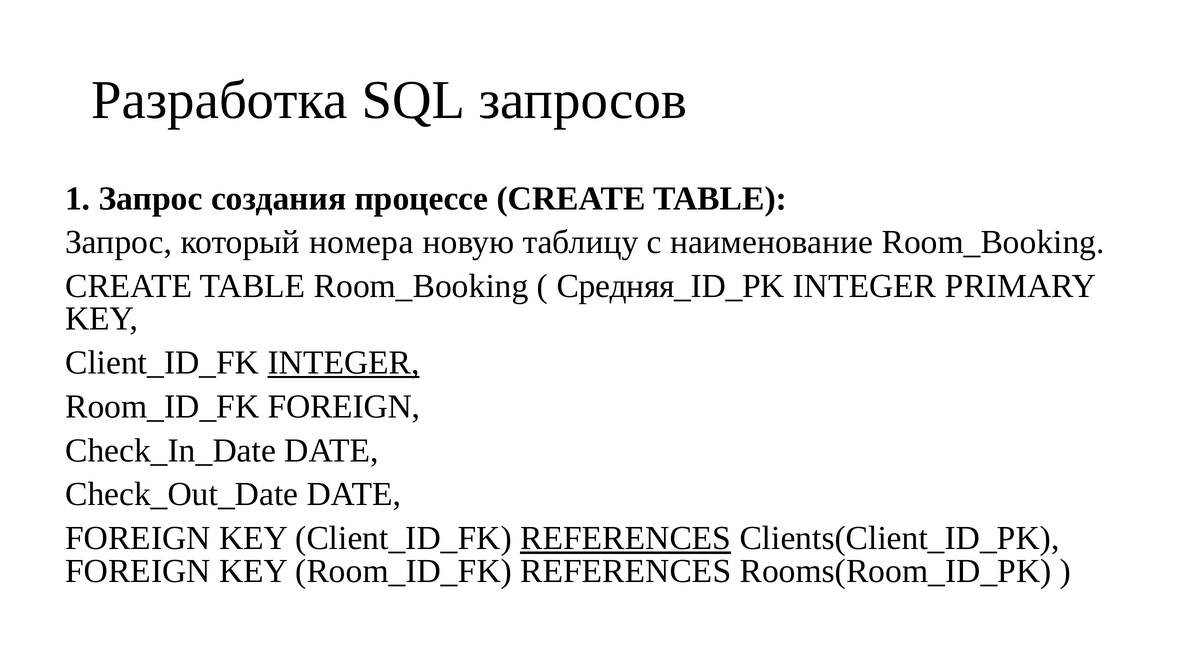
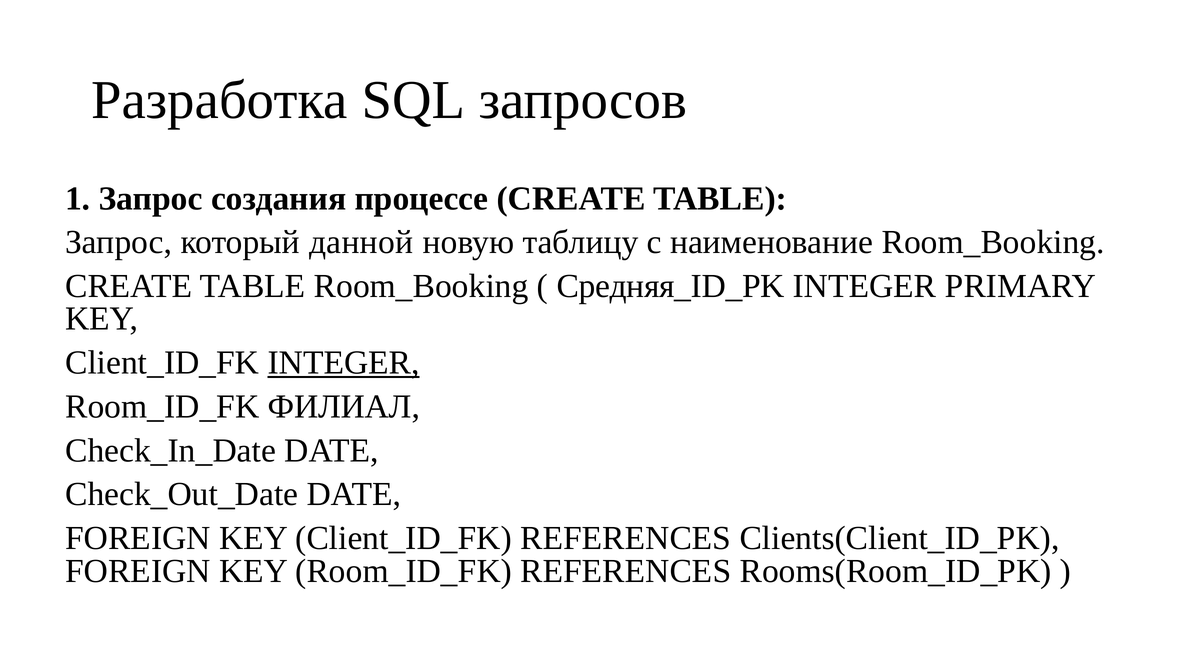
номера: номера -> данной
Room_ID_FK FOREIGN: FOREIGN -> ФИЛИАЛ
REFERENCES at (626, 538) underline: present -> none
